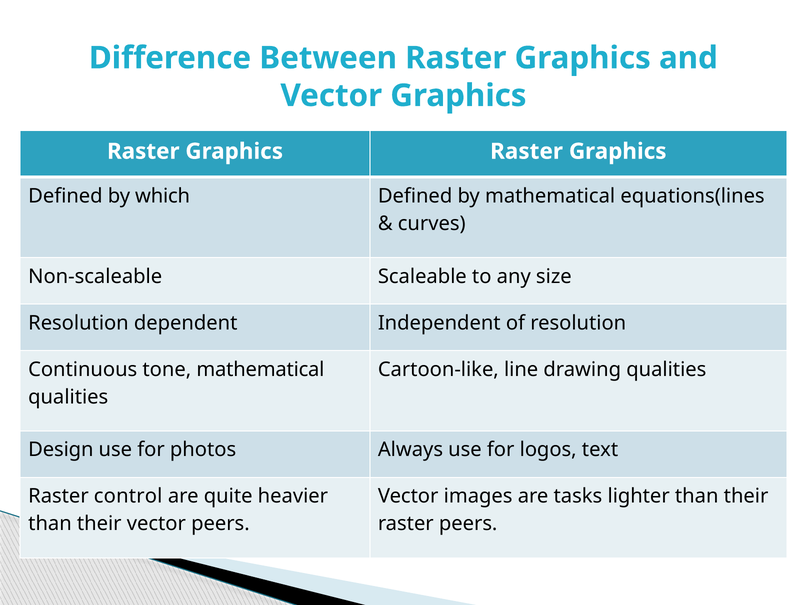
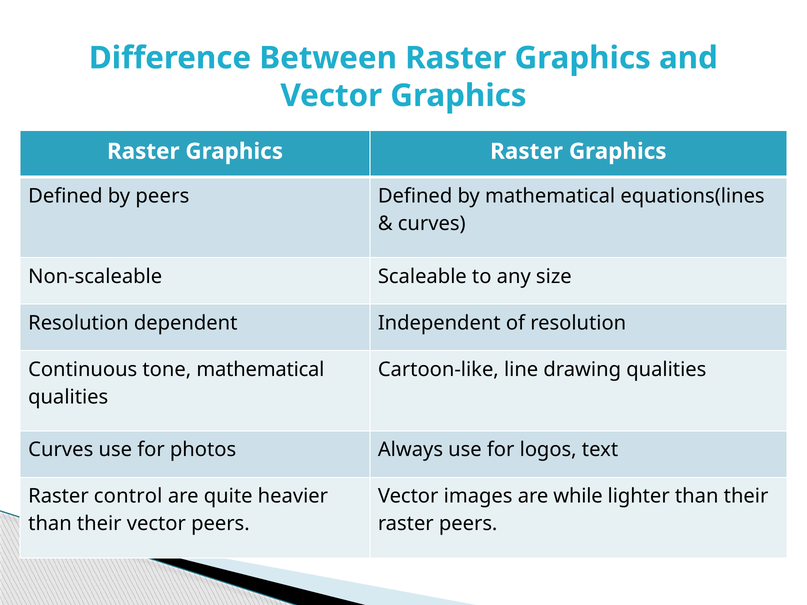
by which: which -> peers
Design at (61, 450): Design -> Curves
tasks: tasks -> while
